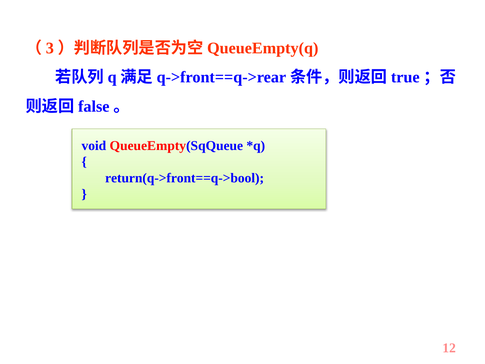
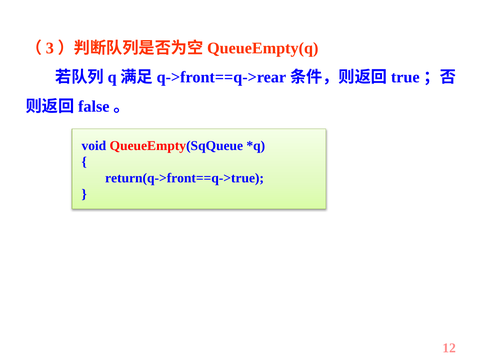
return(q->front==q->bool: return(q->front==q->bool -> return(q->front==q->true
